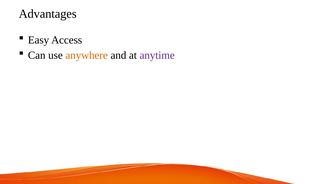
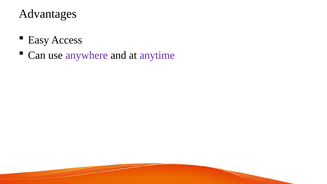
anywhere colour: orange -> purple
